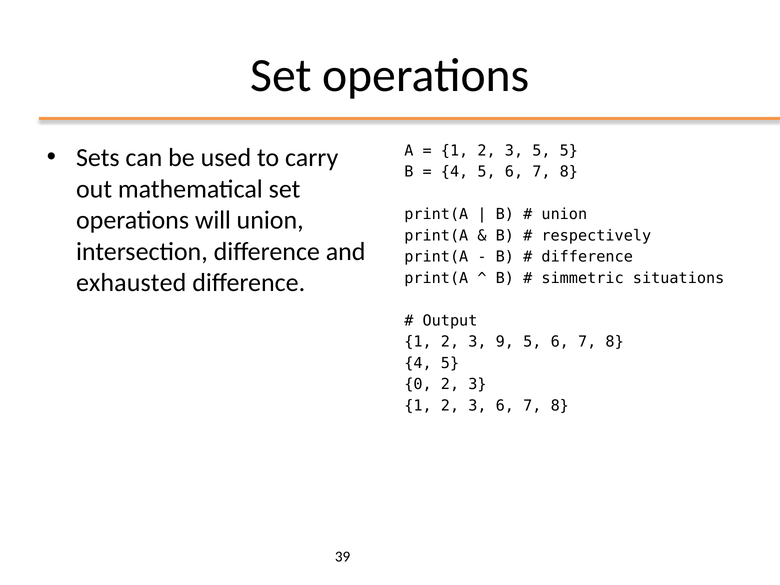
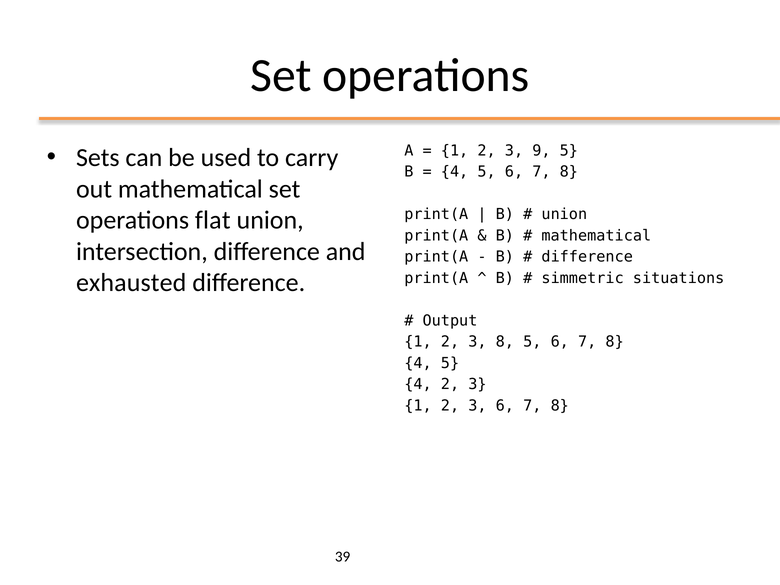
3 5: 5 -> 9
will: will -> flat
respectively at (596, 236): respectively -> mathematical
3 9: 9 -> 8
0 at (418, 384): 0 -> 4
